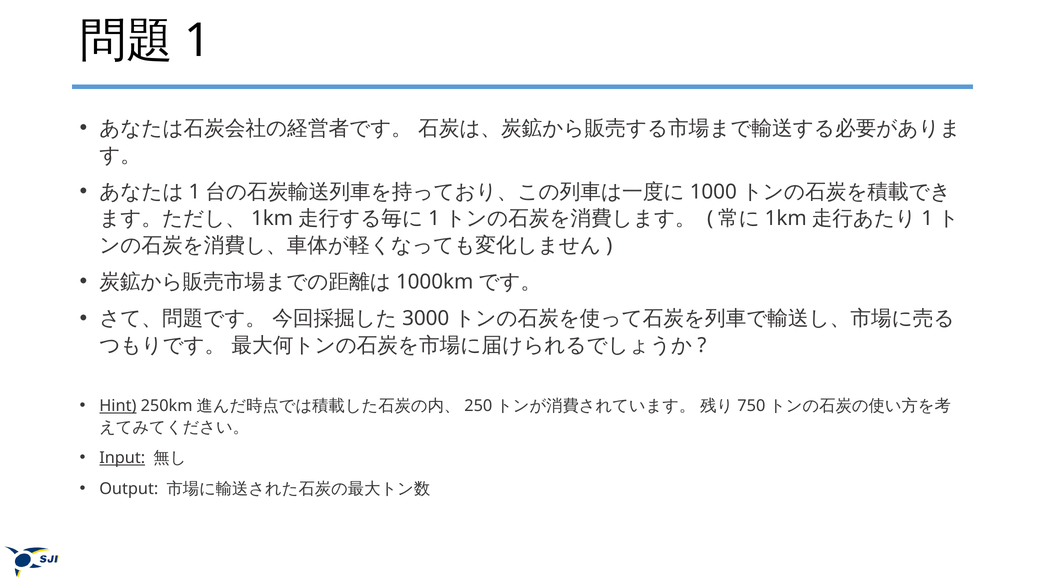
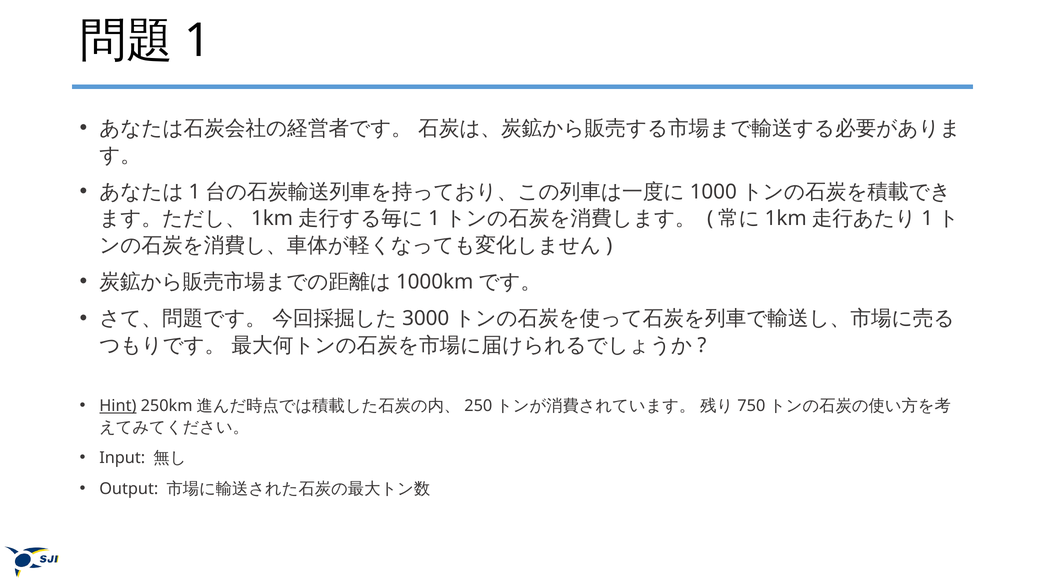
Input underline: present -> none
